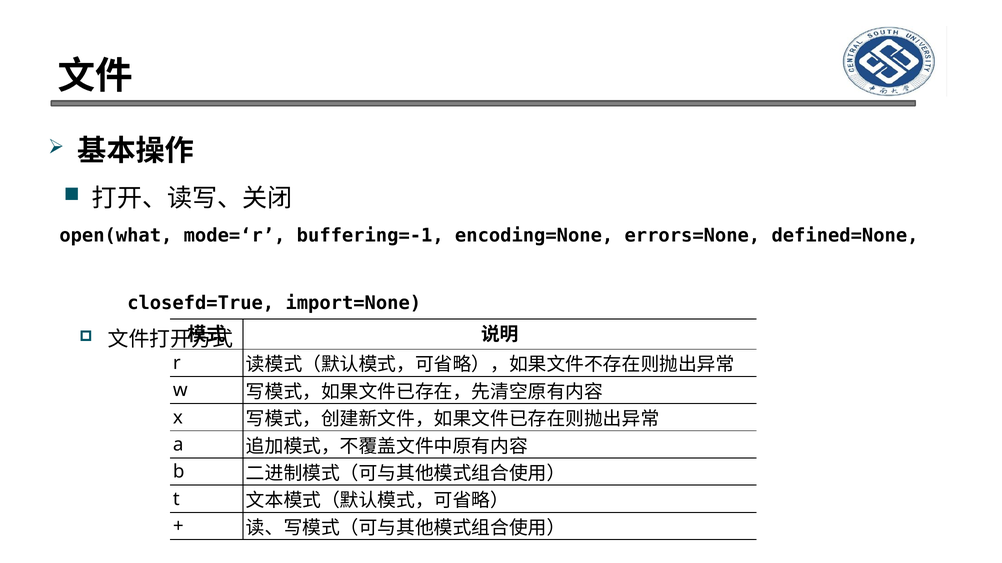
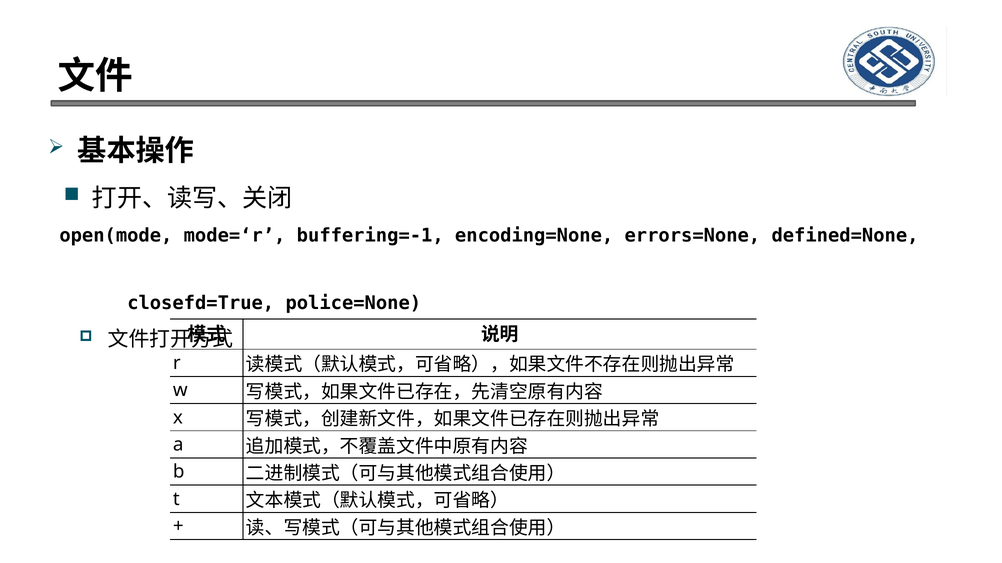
open(what: open(what -> open(mode
import=None: import=None -> police=None
